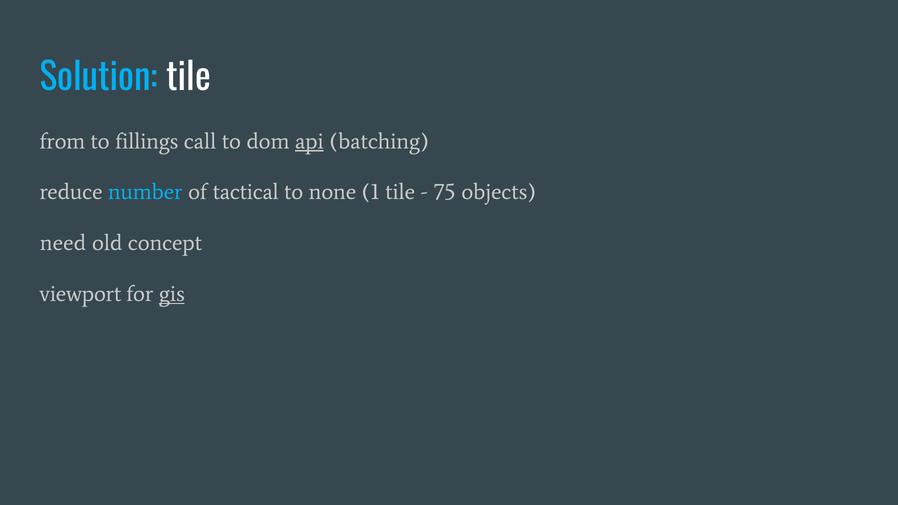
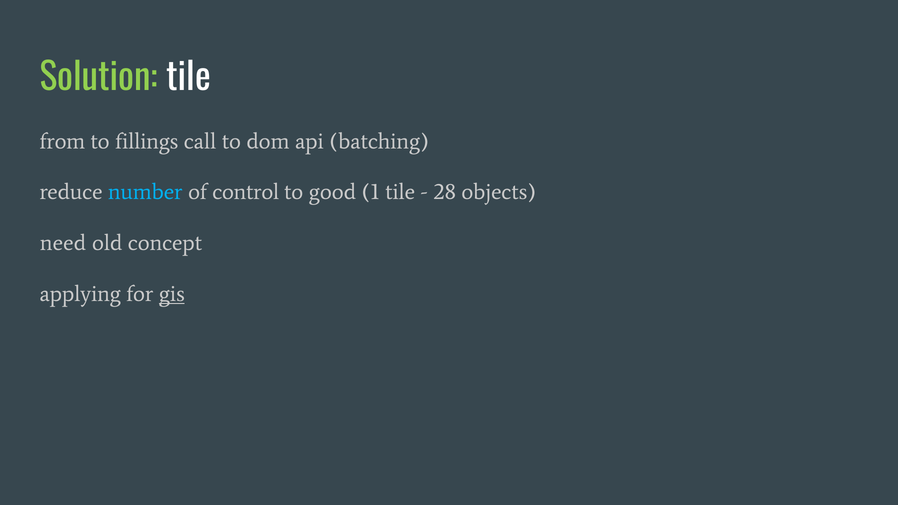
Solution colour: light blue -> light green
api underline: present -> none
tactical: tactical -> control
none: none -> good
75: 75 -> 28
viewport: viewport -> applying
